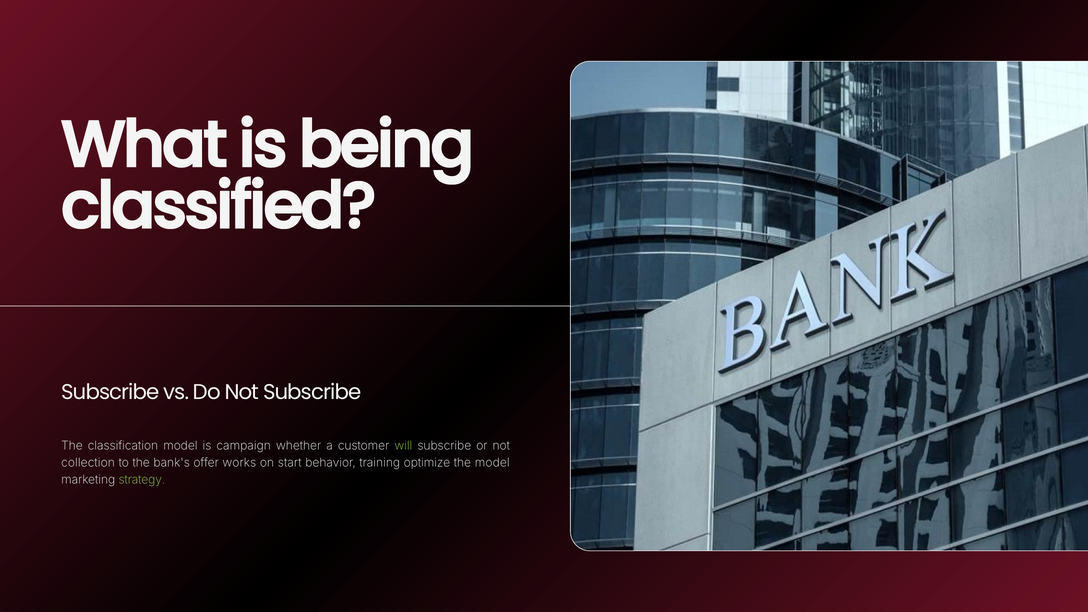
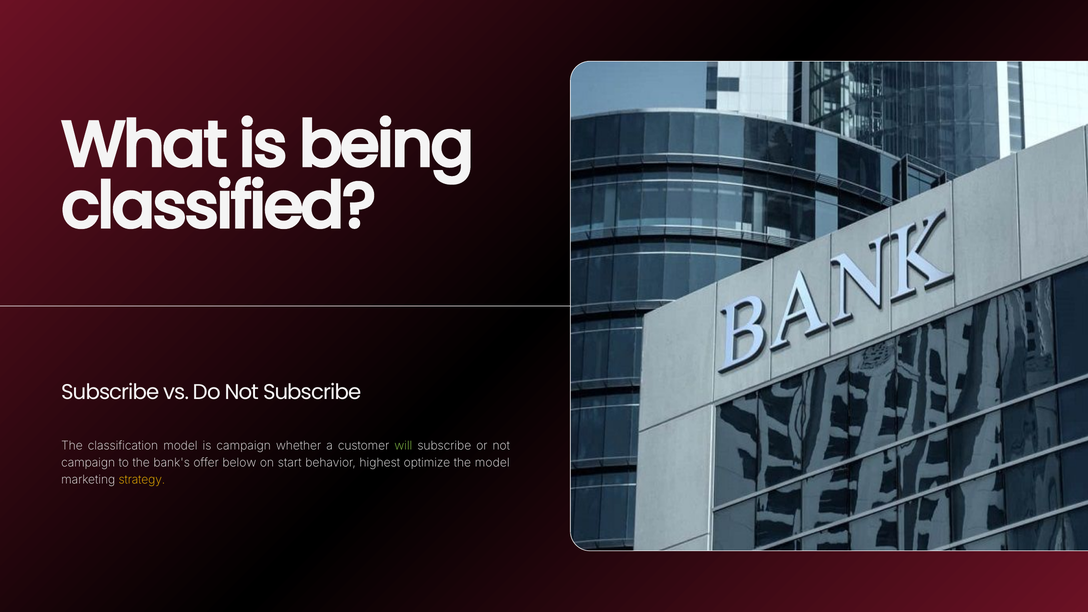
collection at (88, 463): collection -> campaign
works: works -> below
training: training -> highest
strategy colour: light green -> yellow
